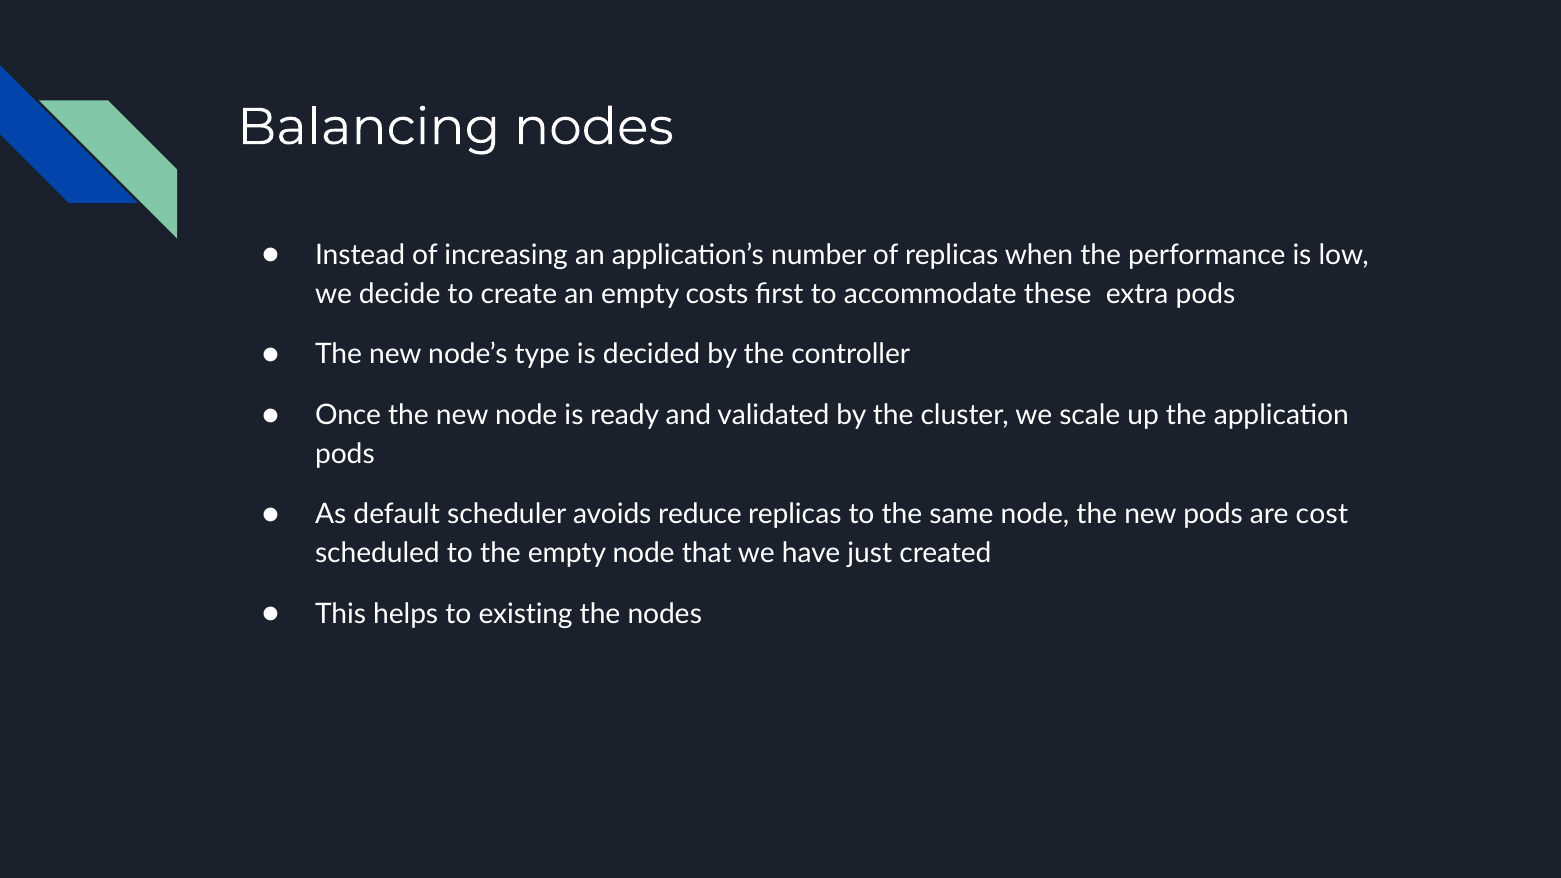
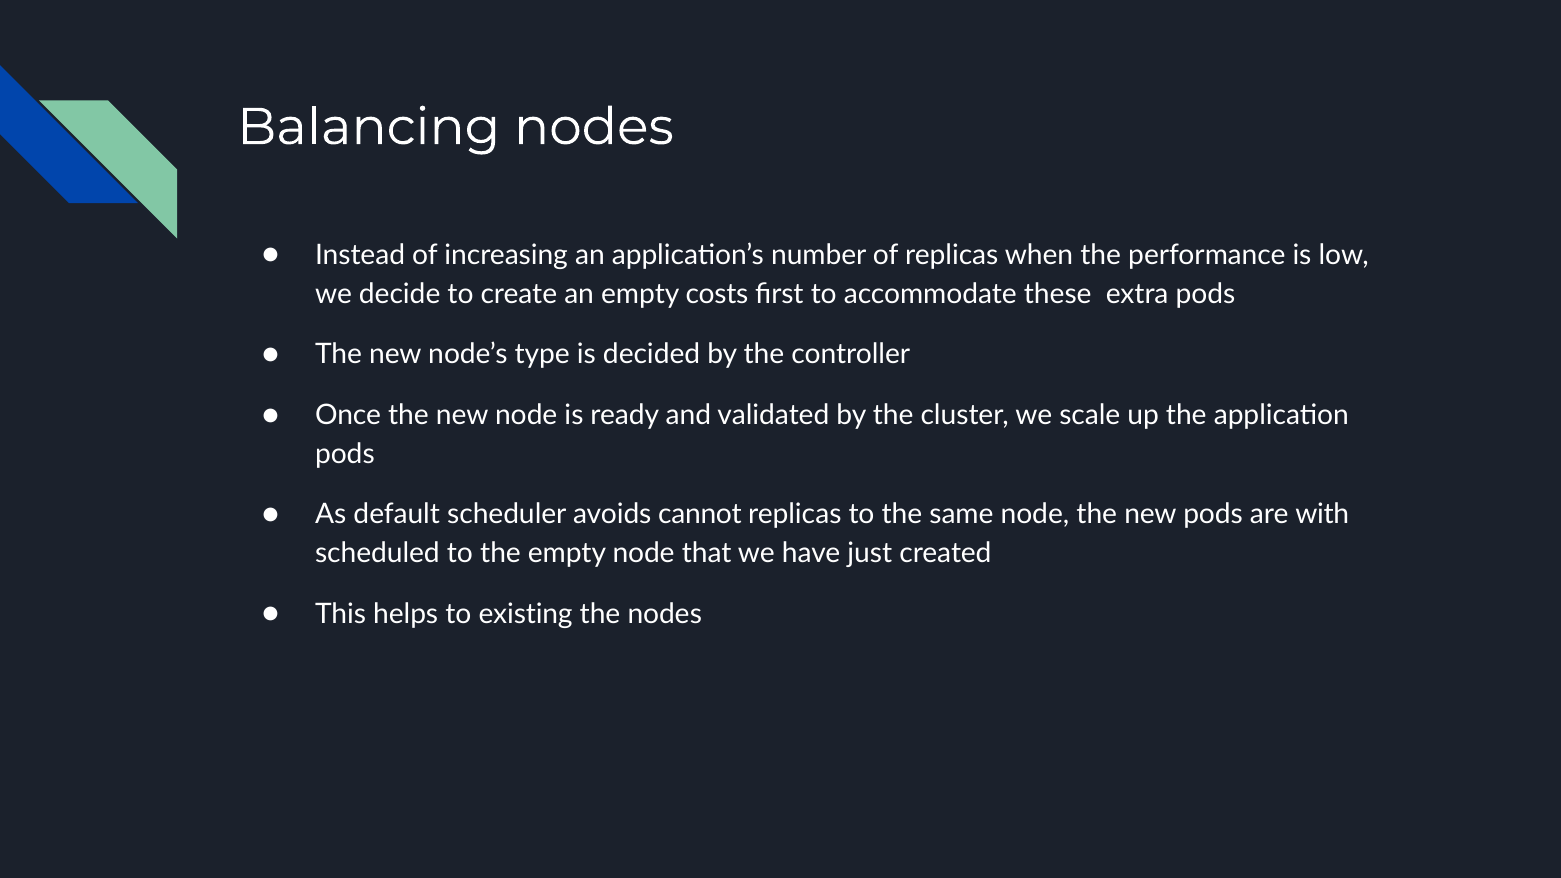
reduce: reduce -> cannot
cost: cost -> with
